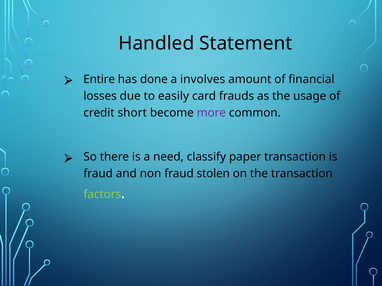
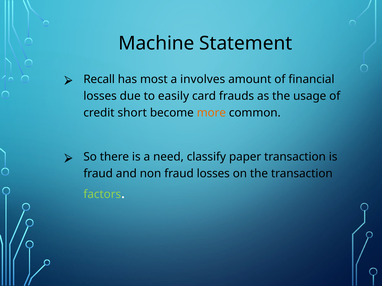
Handled: Handled -> Machine
Entire: Entire -> Recall
done: done -> most
more colour: purple -> orange
fraud stolen: stolen -> losses
